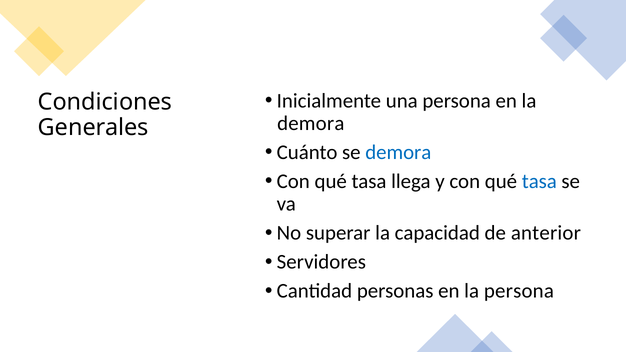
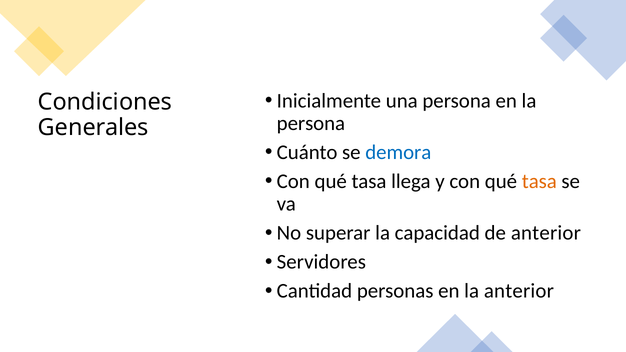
demora at (311, 123): demora -> persona
tasa at (539, 181) colour: blue -> orange
la persona: persona -> anterior
